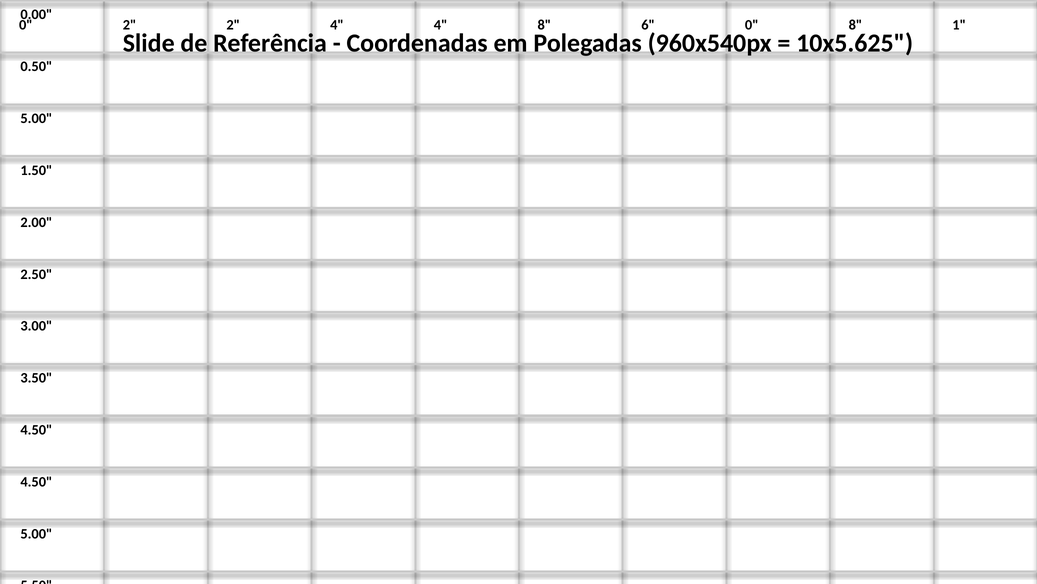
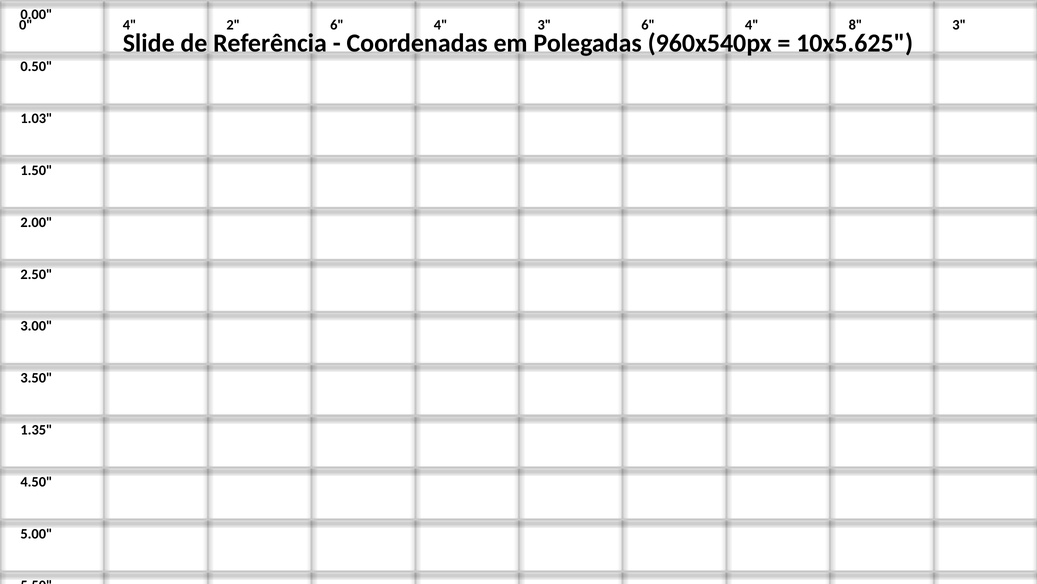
0 2: 2 -> 4
2 4: 4 -> 6
4 8: 8 -> 3
0 at (752, 25): 0 -> 4
8 1: 1 -> 3
5.00 at (36, 118): 5.00 -> 1.03
4.50 at (36, 430): 4.50 -> 1.35
